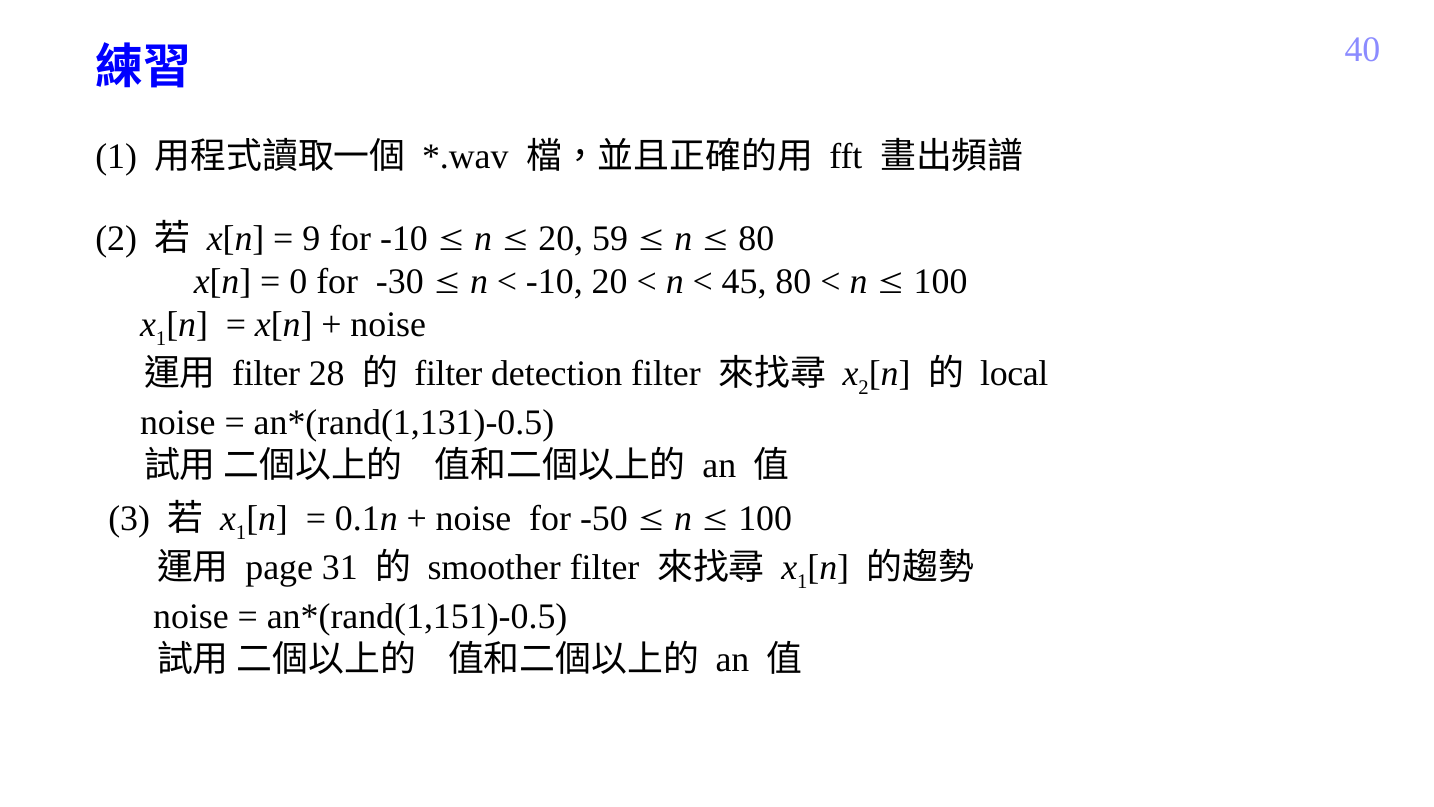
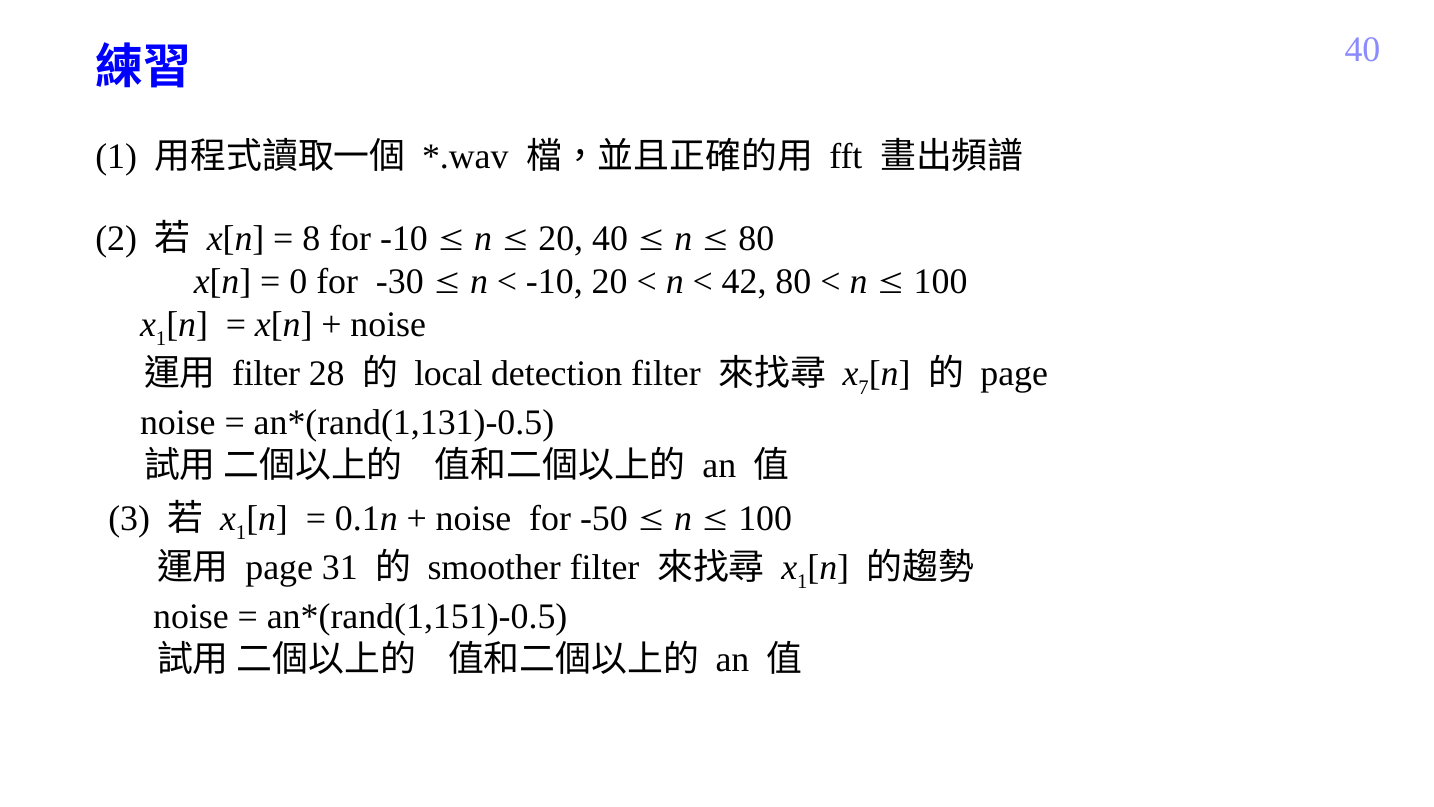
9: 9 -> 8
20 59: 59 -> 40
45: 45 -> 42
filter at (448, 374): filter -> local
2 at (864, 388): 2 -> 7
local at (1014, 374): local -> page
